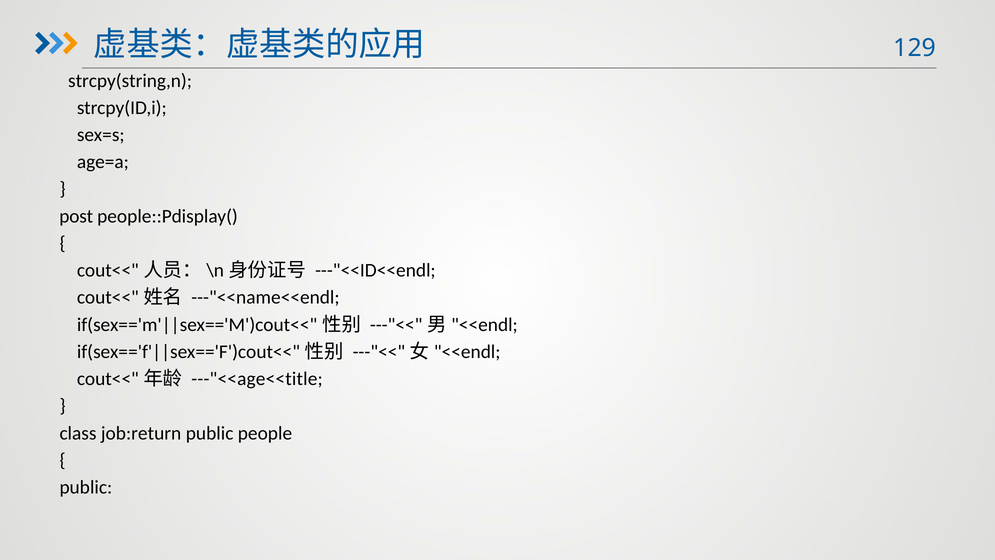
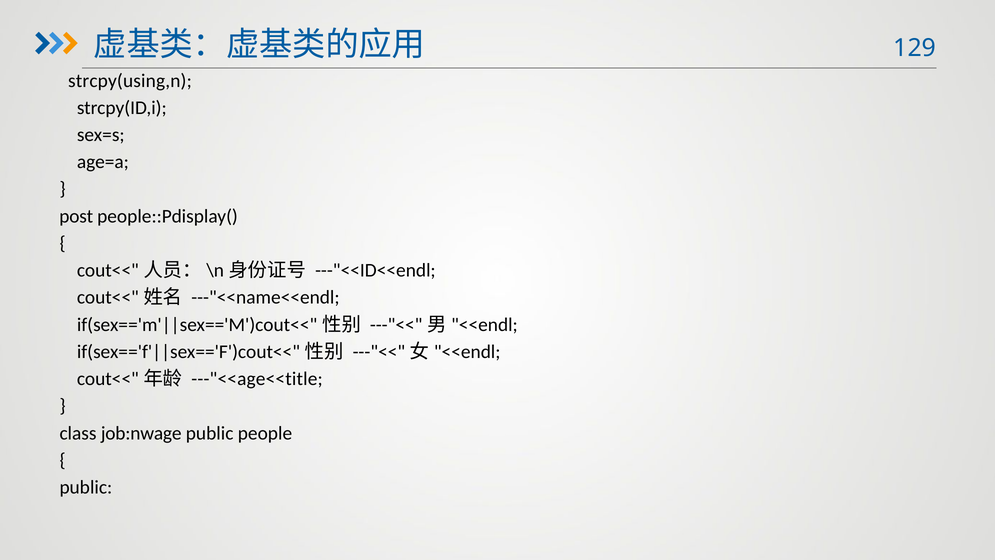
strcpy(string,n: strcpy(string,n -> strcpy(using,n
job:return: job:return -> job:nwage
